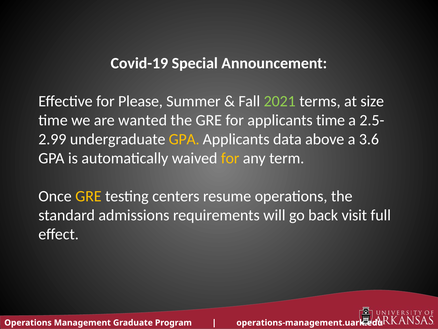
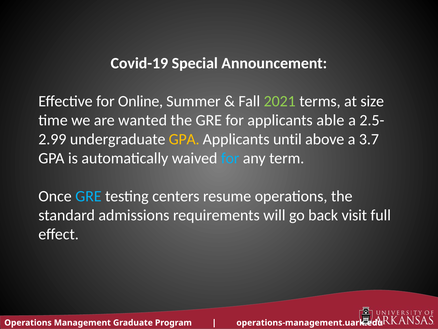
Please: Please -> Online
applicants time: time -> able
data: data -> until
3.6: 3.6 -> 3.7
for at (230, 158) colour: yellow -> light blue
GRE at (88, 196) colour: yellow -> light blue
